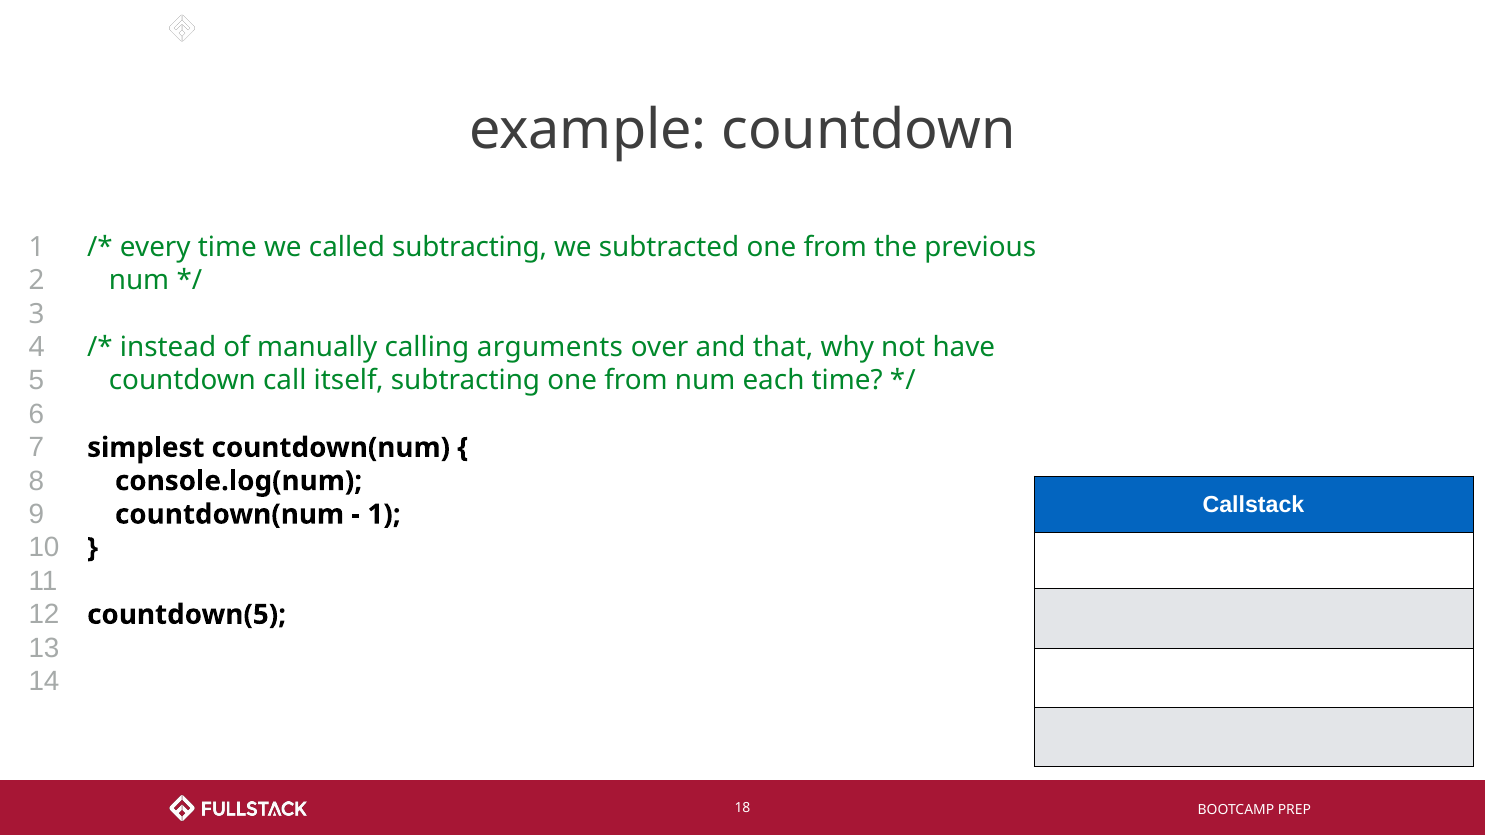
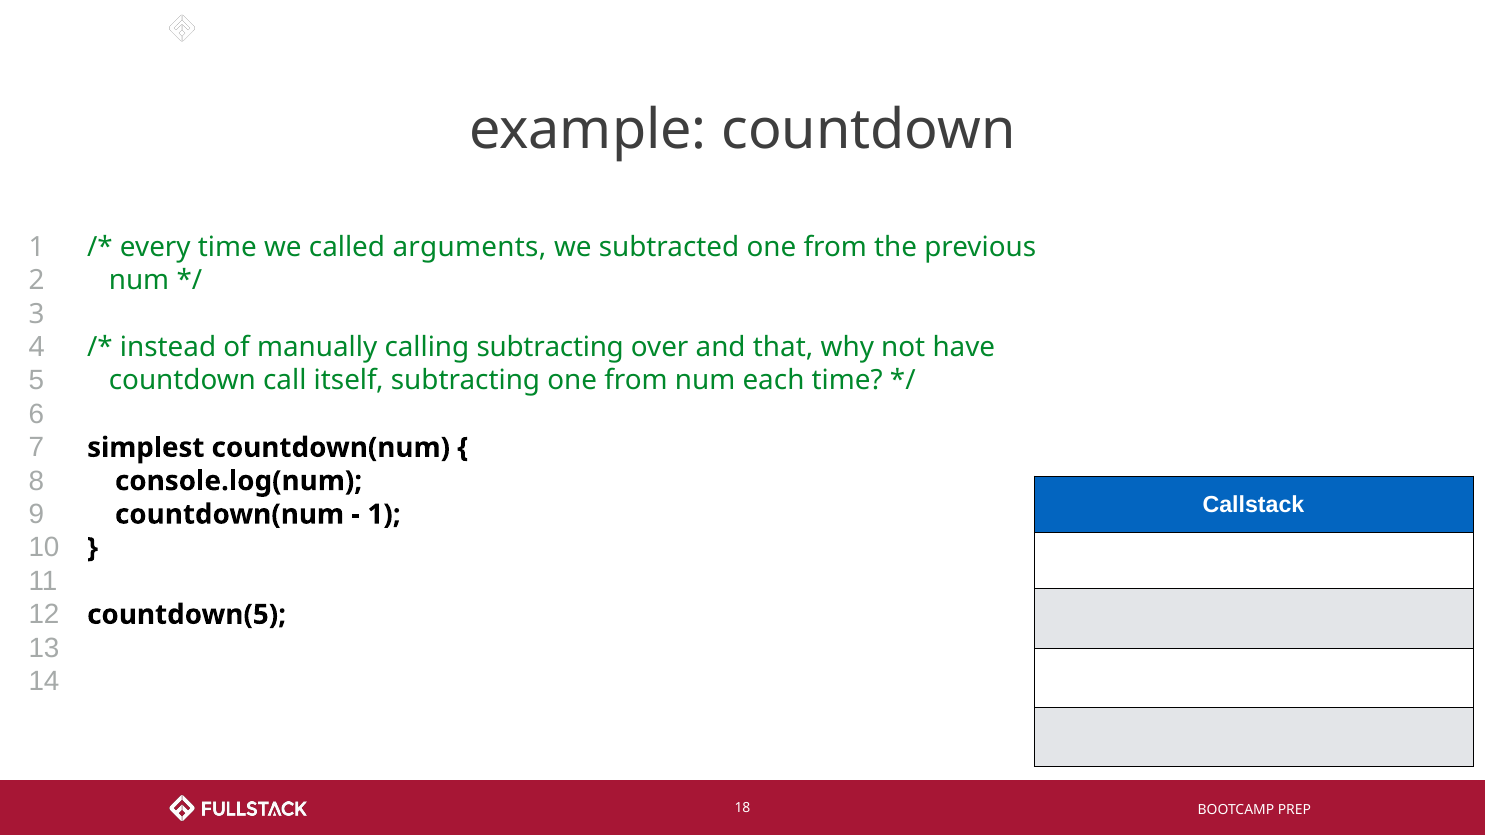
called subtracting: subtracting -> arguments
calling arguments: arguments -> subtracting
